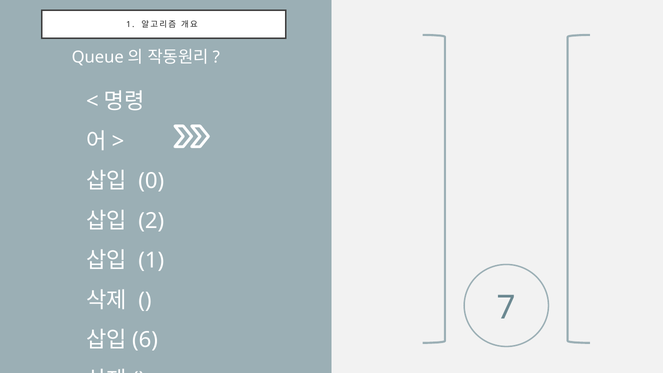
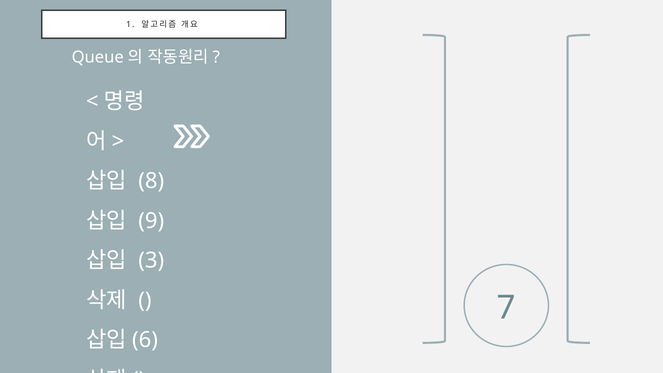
0: 0 -> 8
2: 2 -> 9
1 at (151, 261): 1 -> 3
